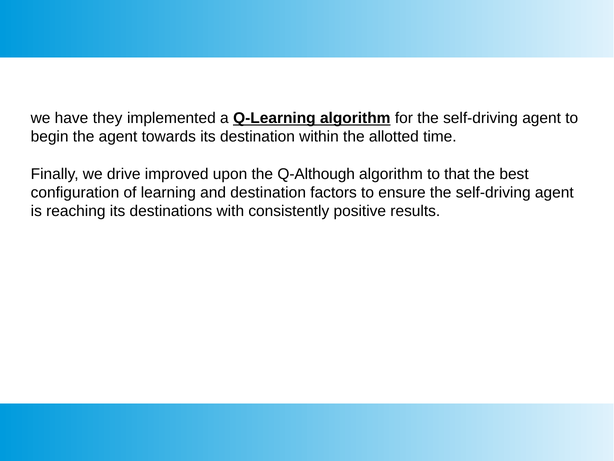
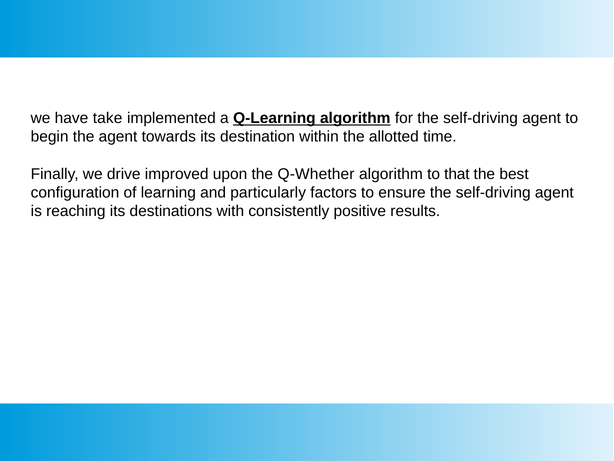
they: they -> take
Q-Although: Q-Although -> Q-Whether
and destination: destination -> particularly
